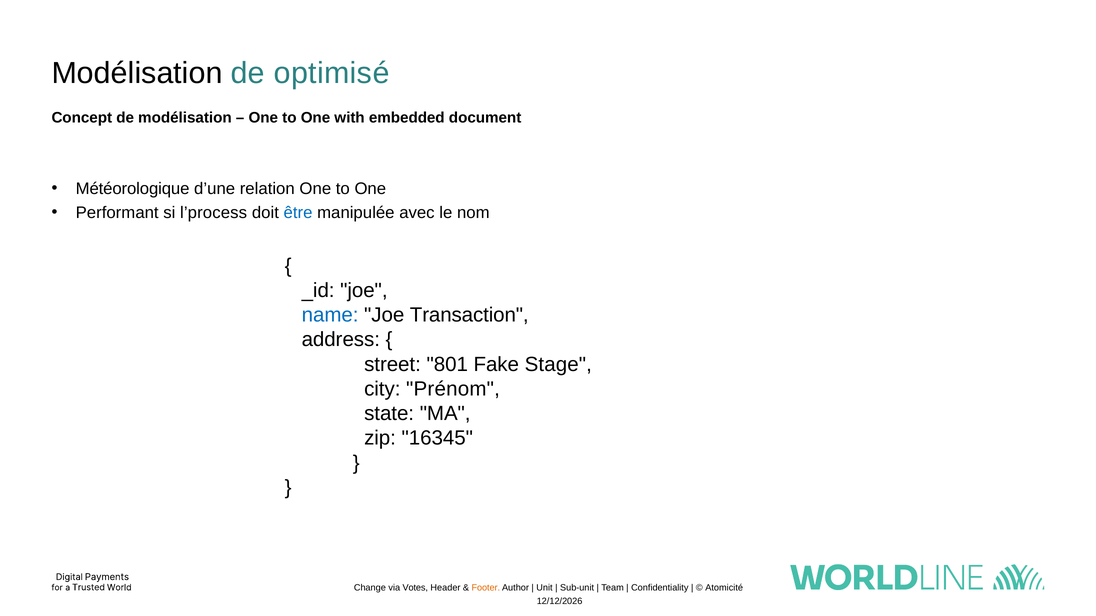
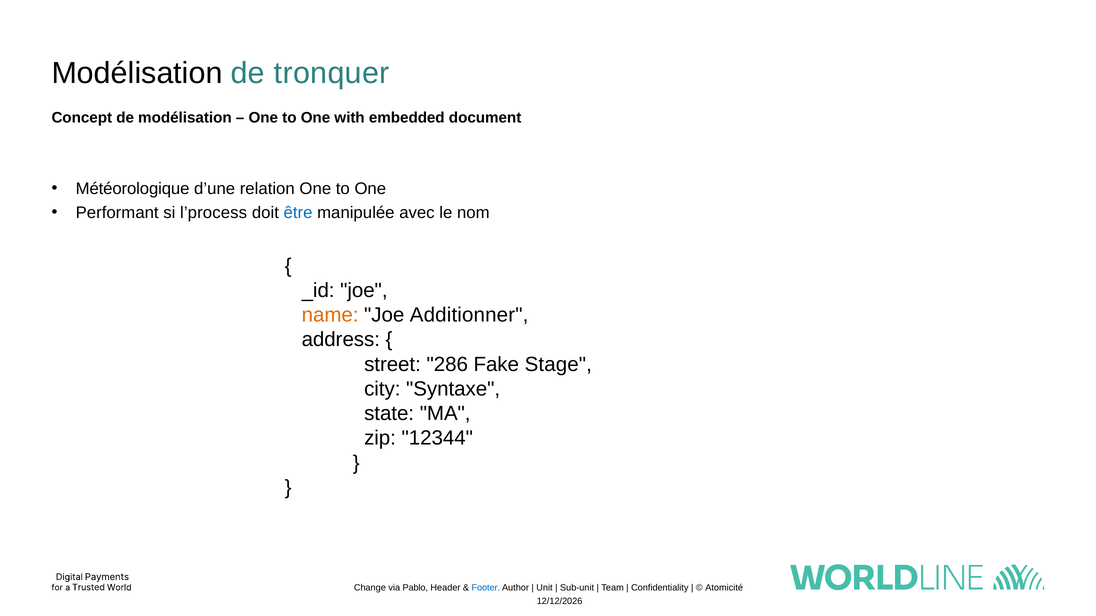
optimisé: optimisé -> tronquer
name colour: blue -> orange
Transaction: Transaction -> Additionner
801: 801 -> 286
Prénom: Prénom -> Syntaxe
16345: 16345 -> 12344
Votes: Votes -> Pablo
Footer colour: orange -> blue
